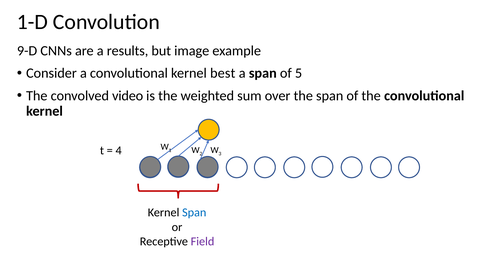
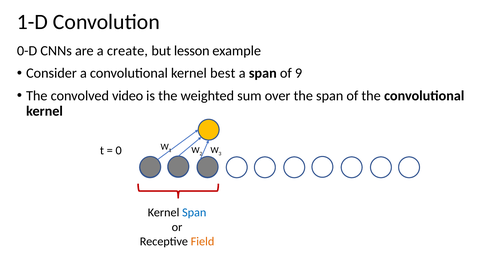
9-D: 9-D -> 0-D
results: results -> create
image: image -> lesson
5: 5 -> 9
4: 4 -> 0
Field colour: purple -> orange
